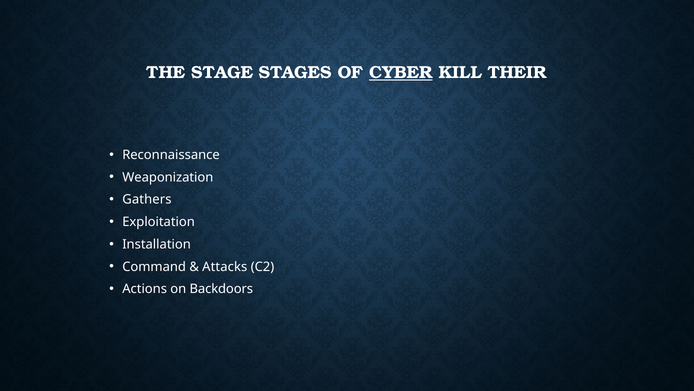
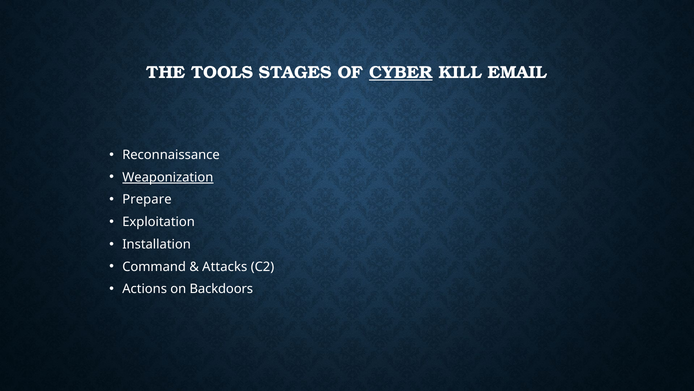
STAGE: STAGE -> TOOLS
THEIR: THEIR -> EMAIL
Weaponization underline: none -> present
Gathers: Gathers -> Prepare
